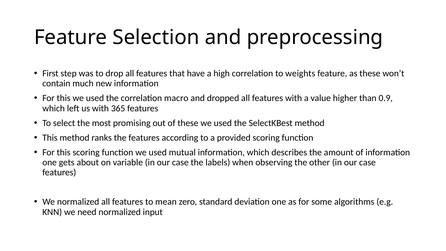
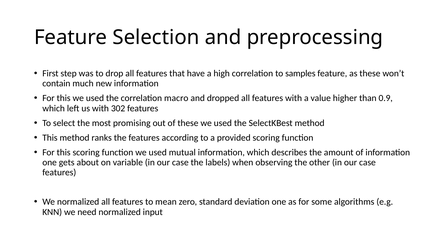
weights: weights -> samples
365: 365 -> 302
